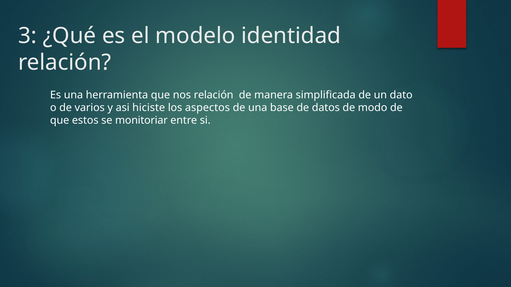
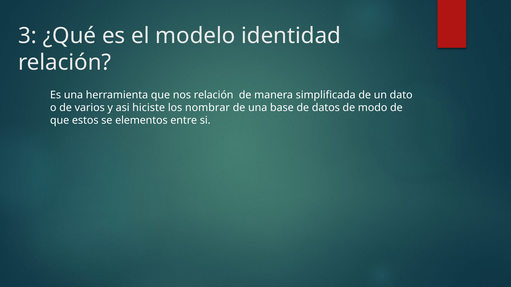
aspectos: aspectos -> nombrar
monitoriar: monitoriar -> elementos
